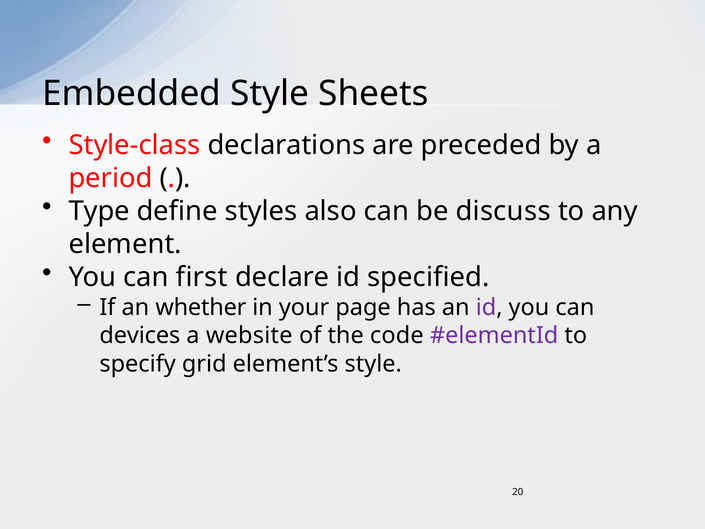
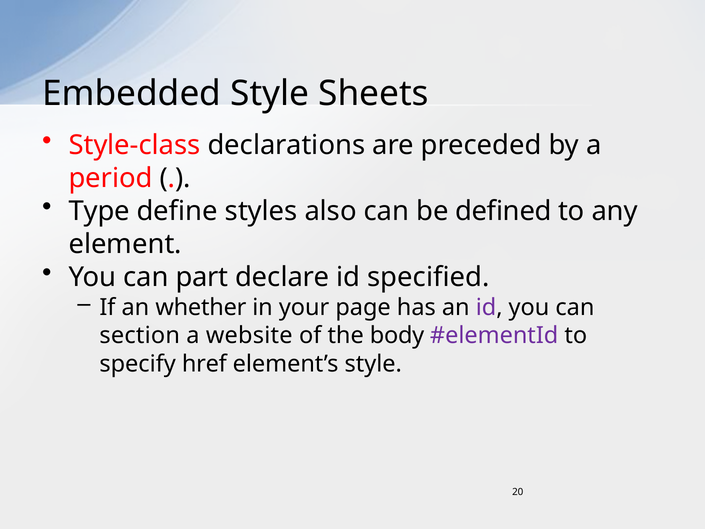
discuss: discuss -> defined
first: first -> part
devices: devices -> section
code: code -> body
grid: grid -> href
